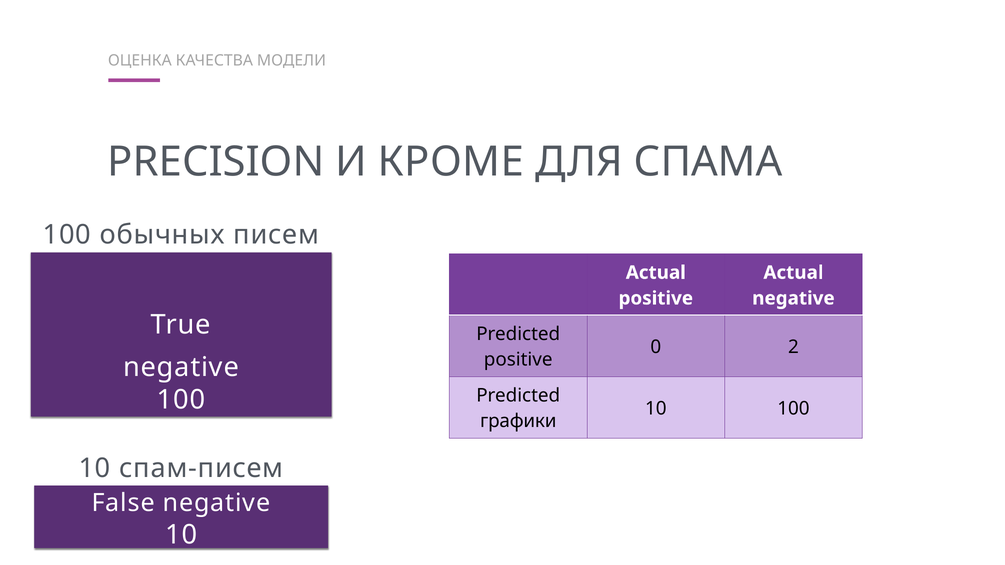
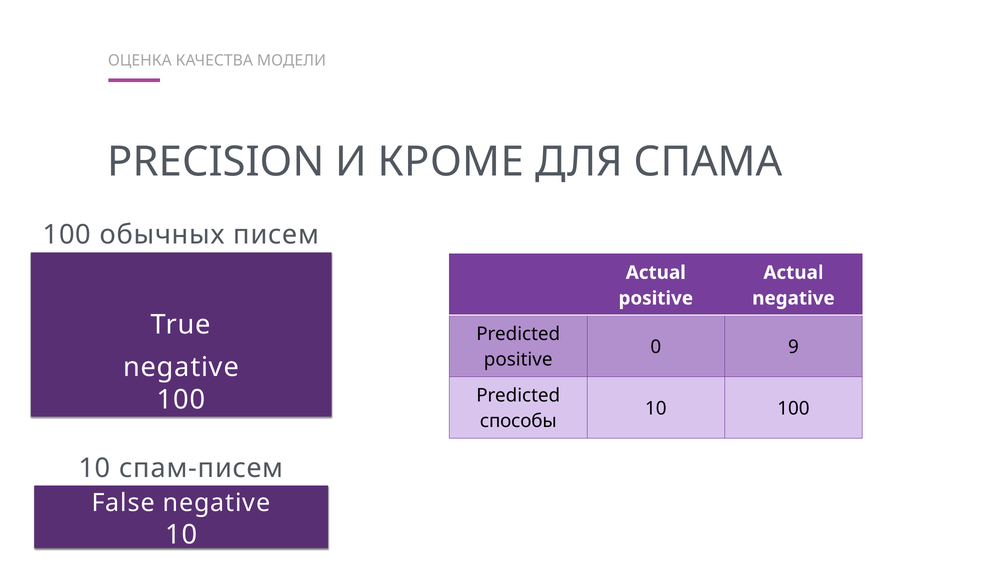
2: 2 -> 9
графики: графики -> способы
